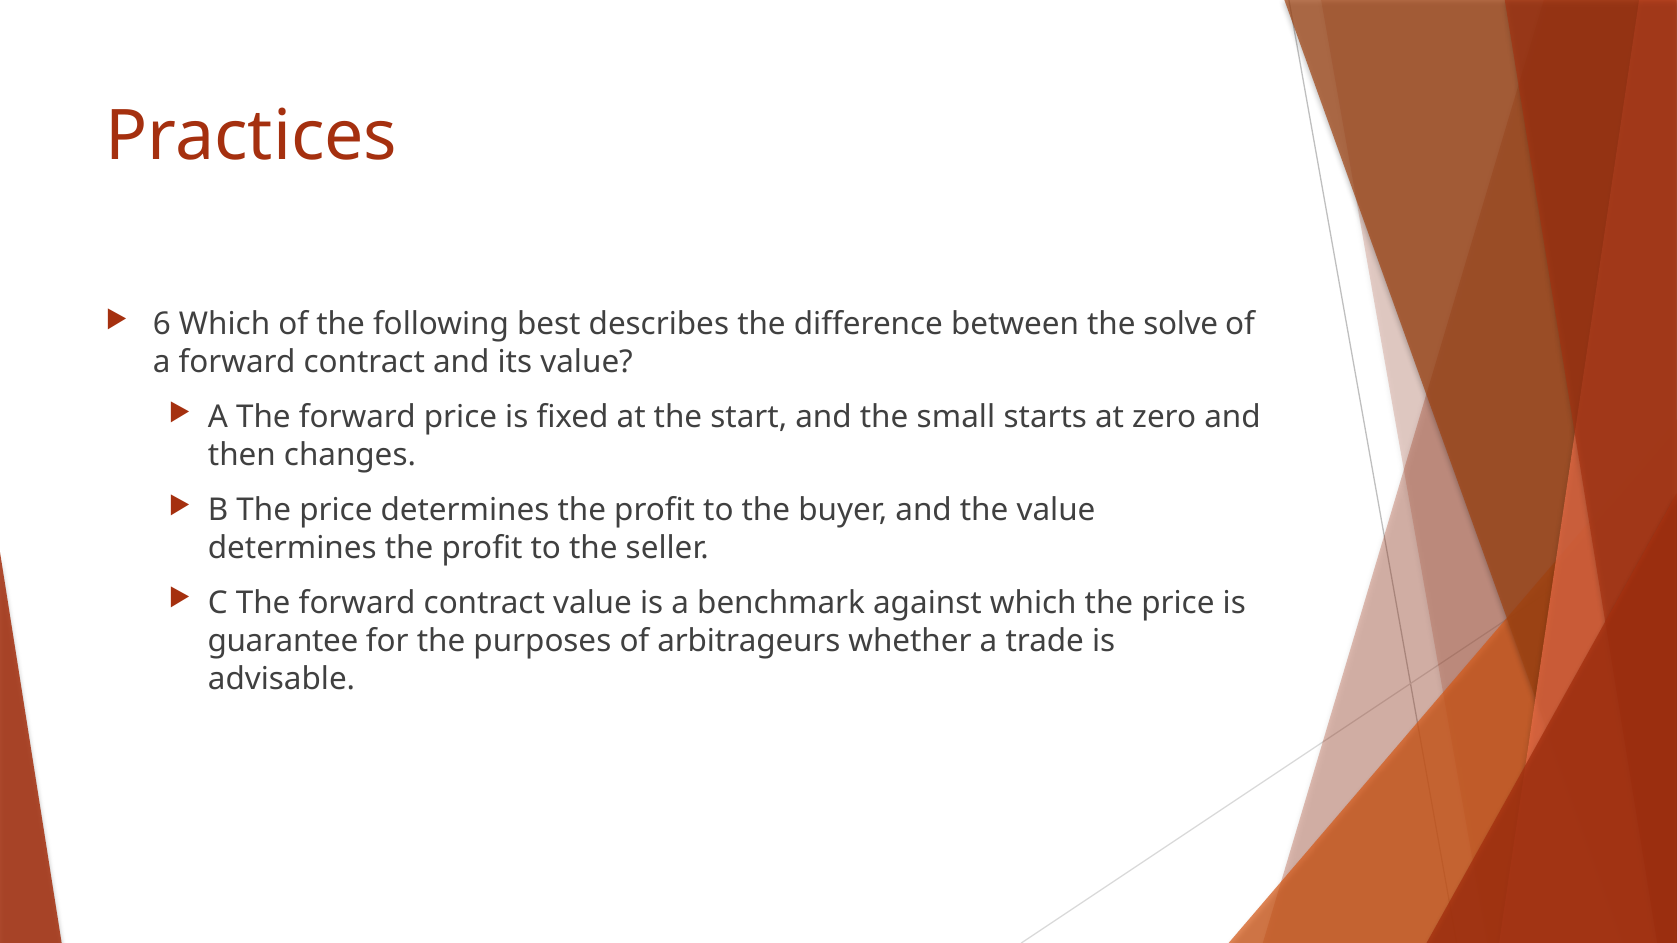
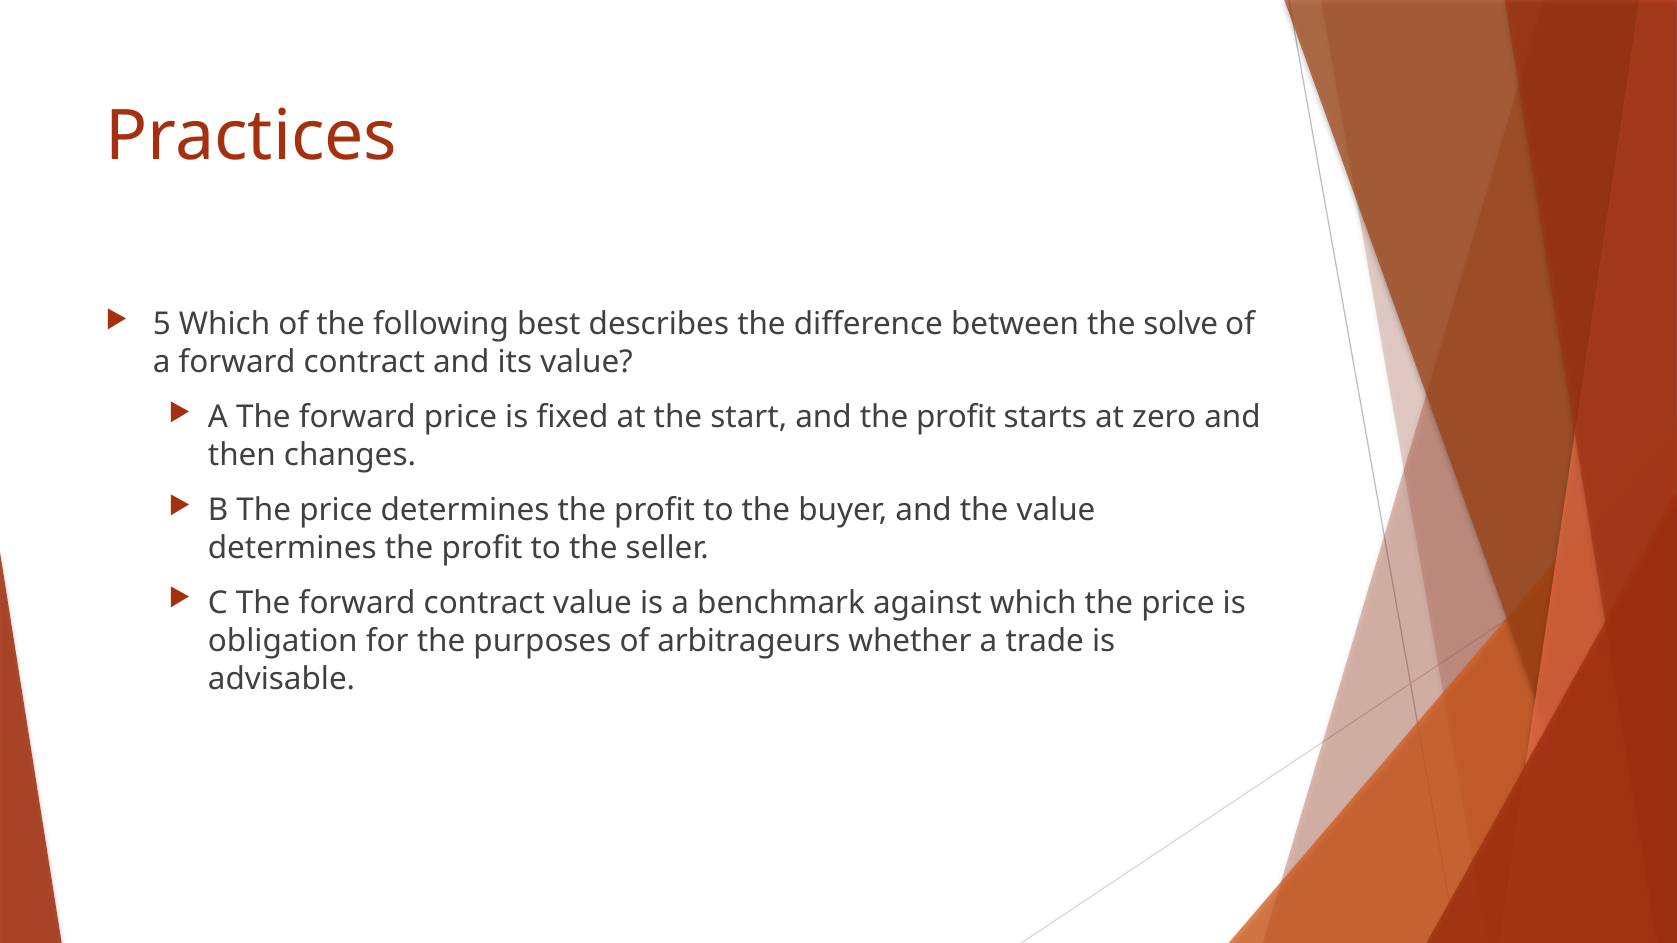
6: 6 -> 5
and the small: small -> profit
guarantee: guarantee -> obligation
